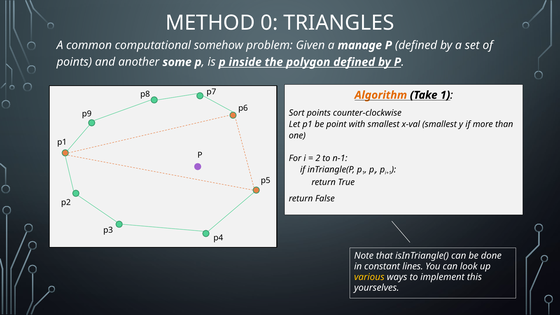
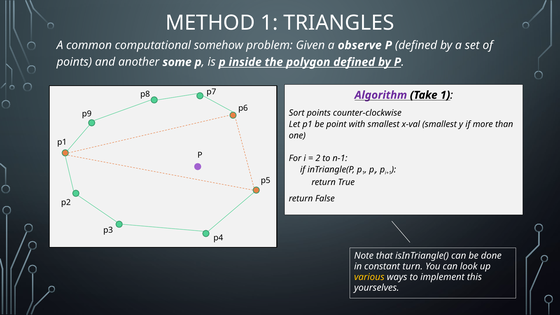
METHOD 0: 0 -> 1
manage: manage -> observe
Algorithm colour: orange -> purple
lines: lines -> turn
